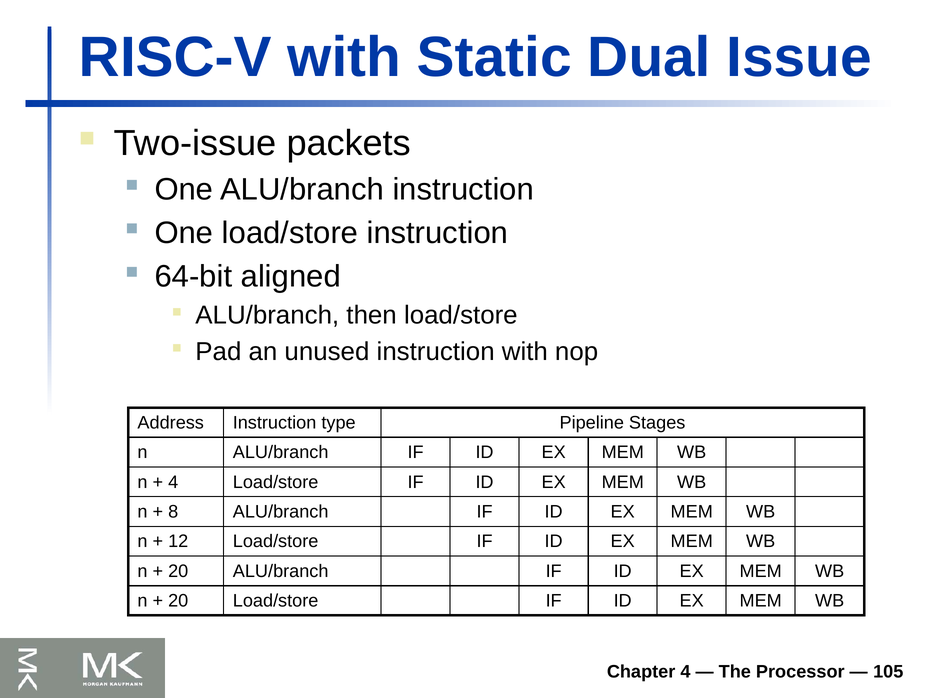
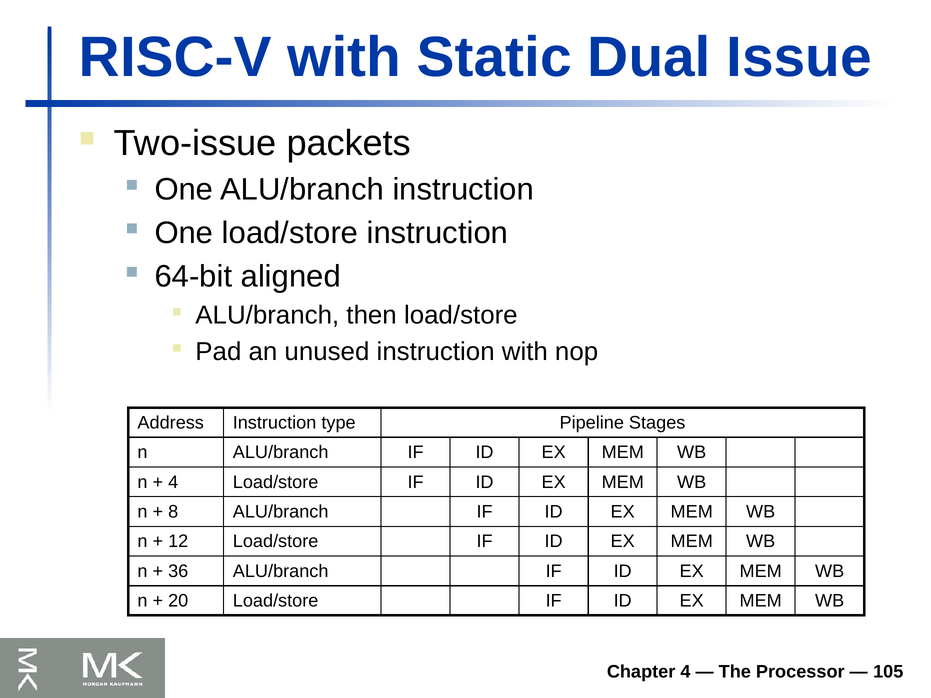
20 at (178, 571): 20 -> 36
